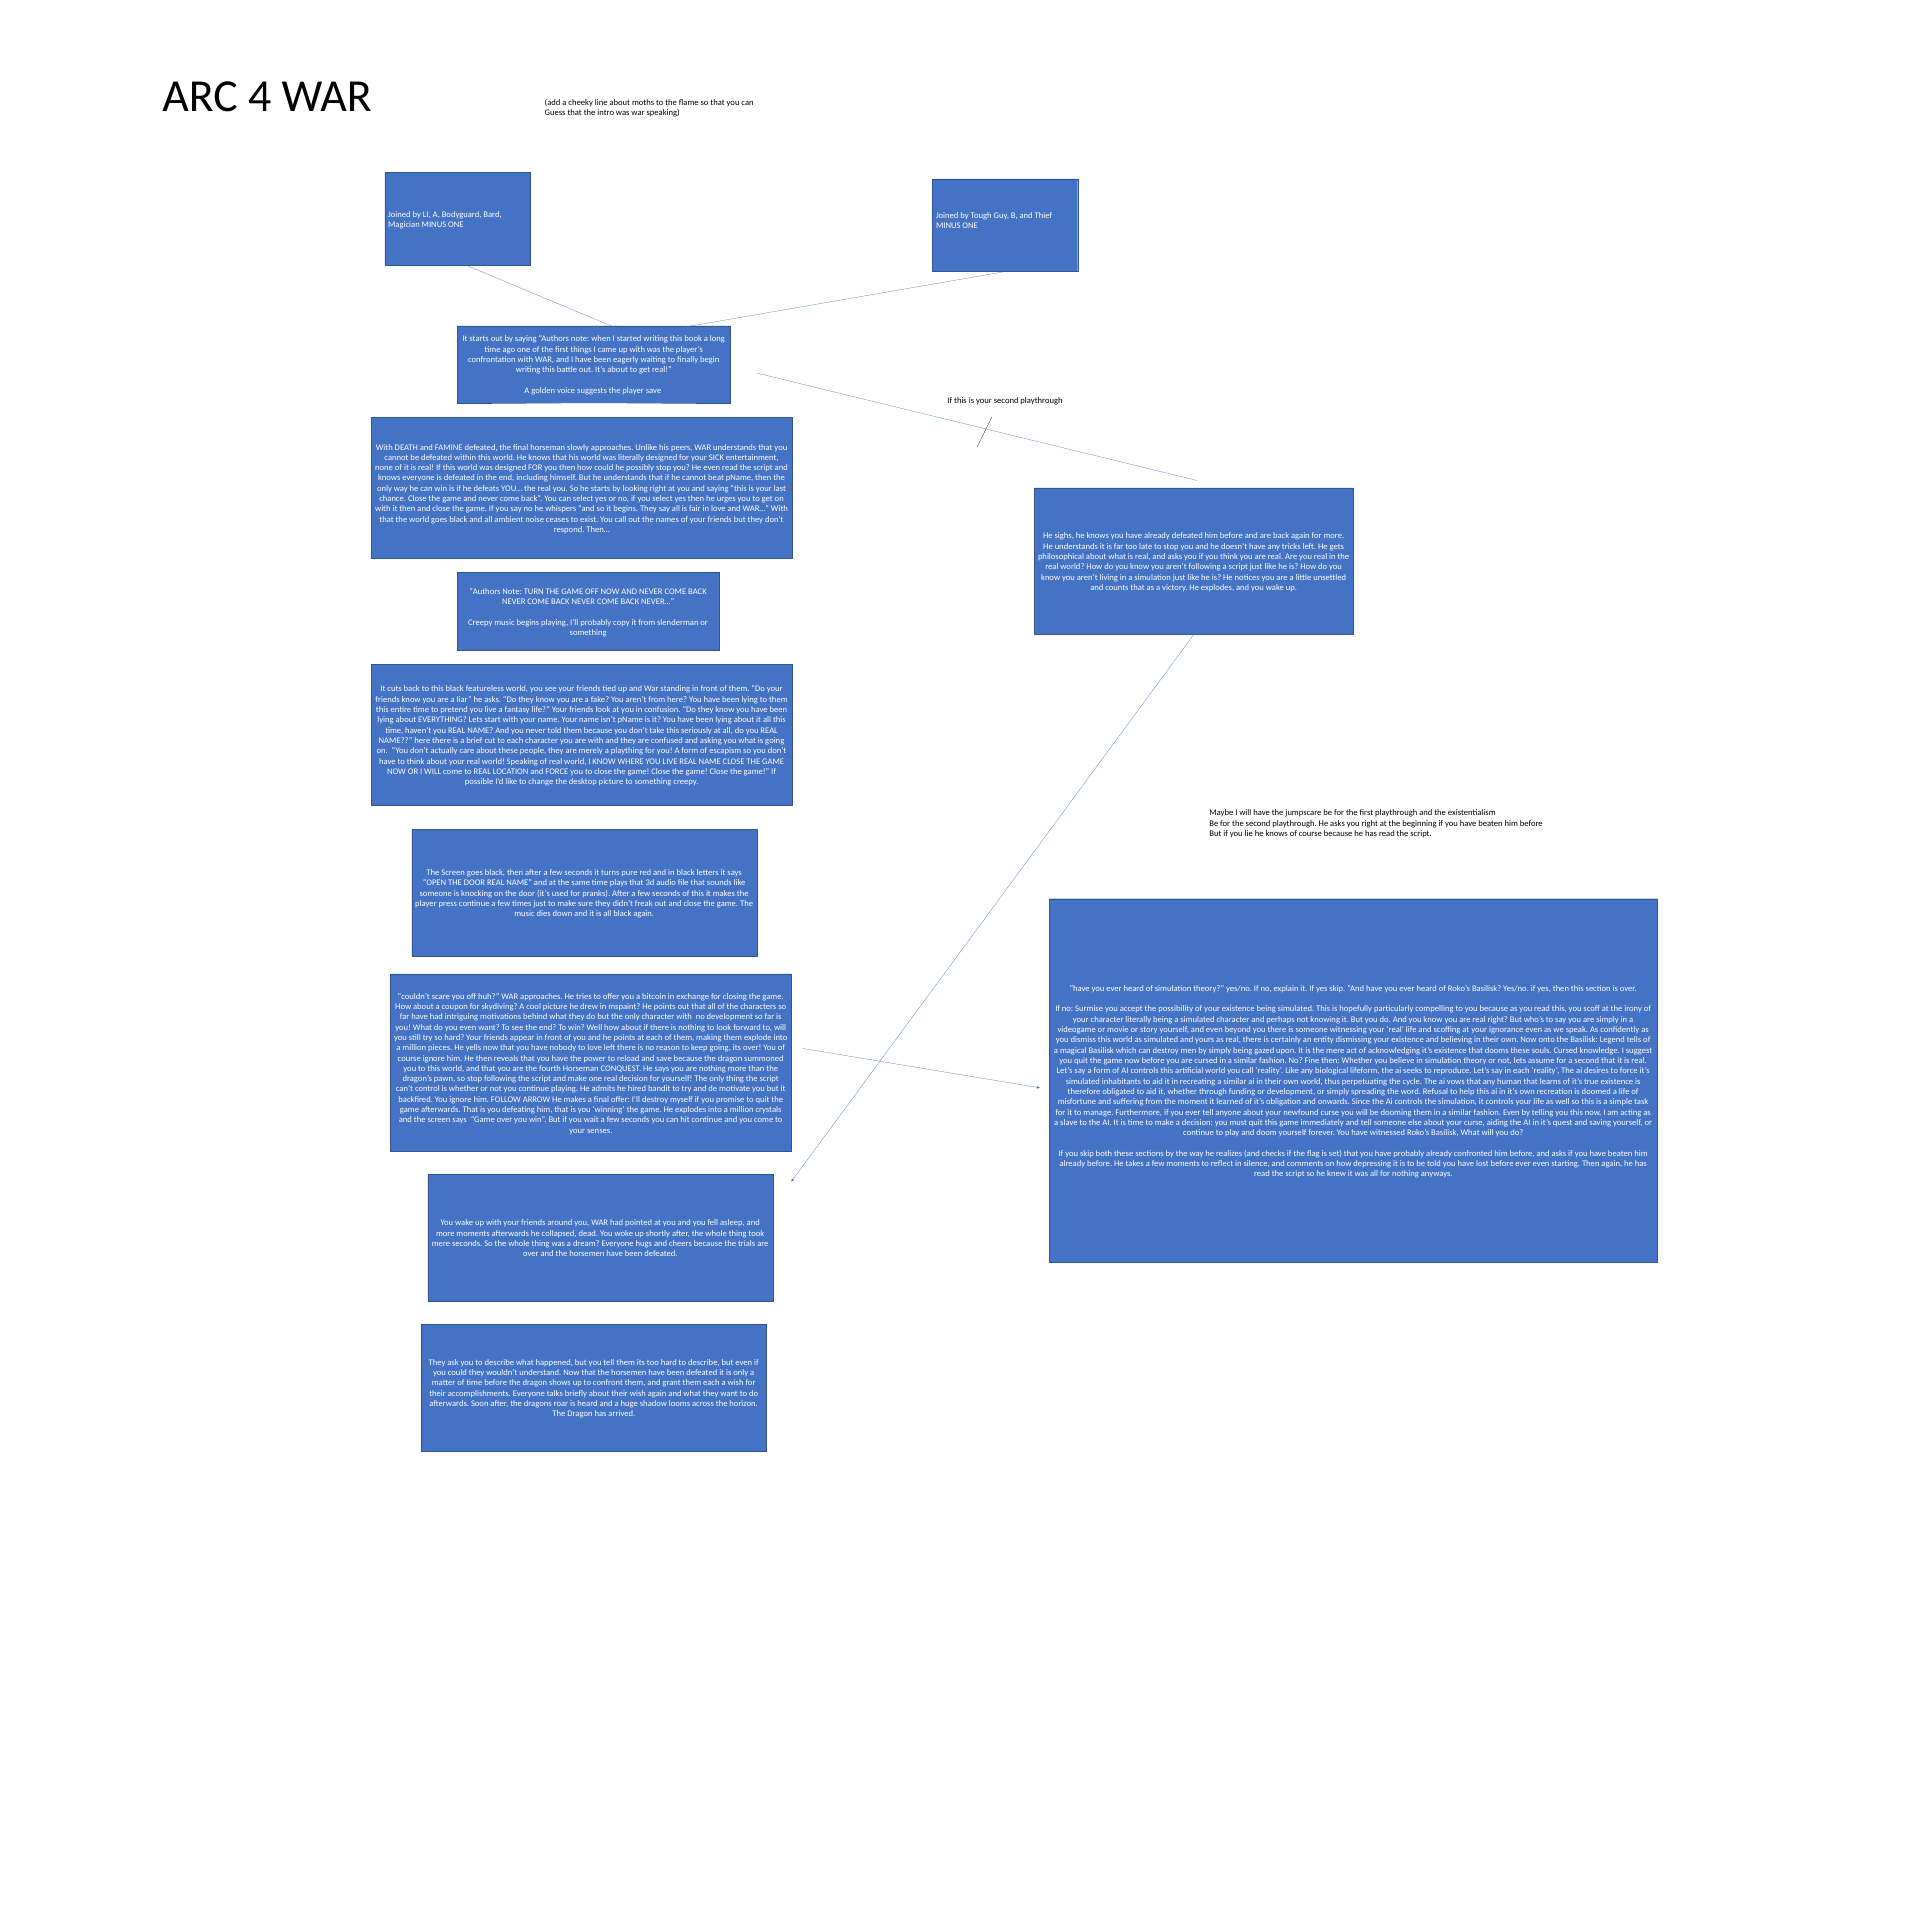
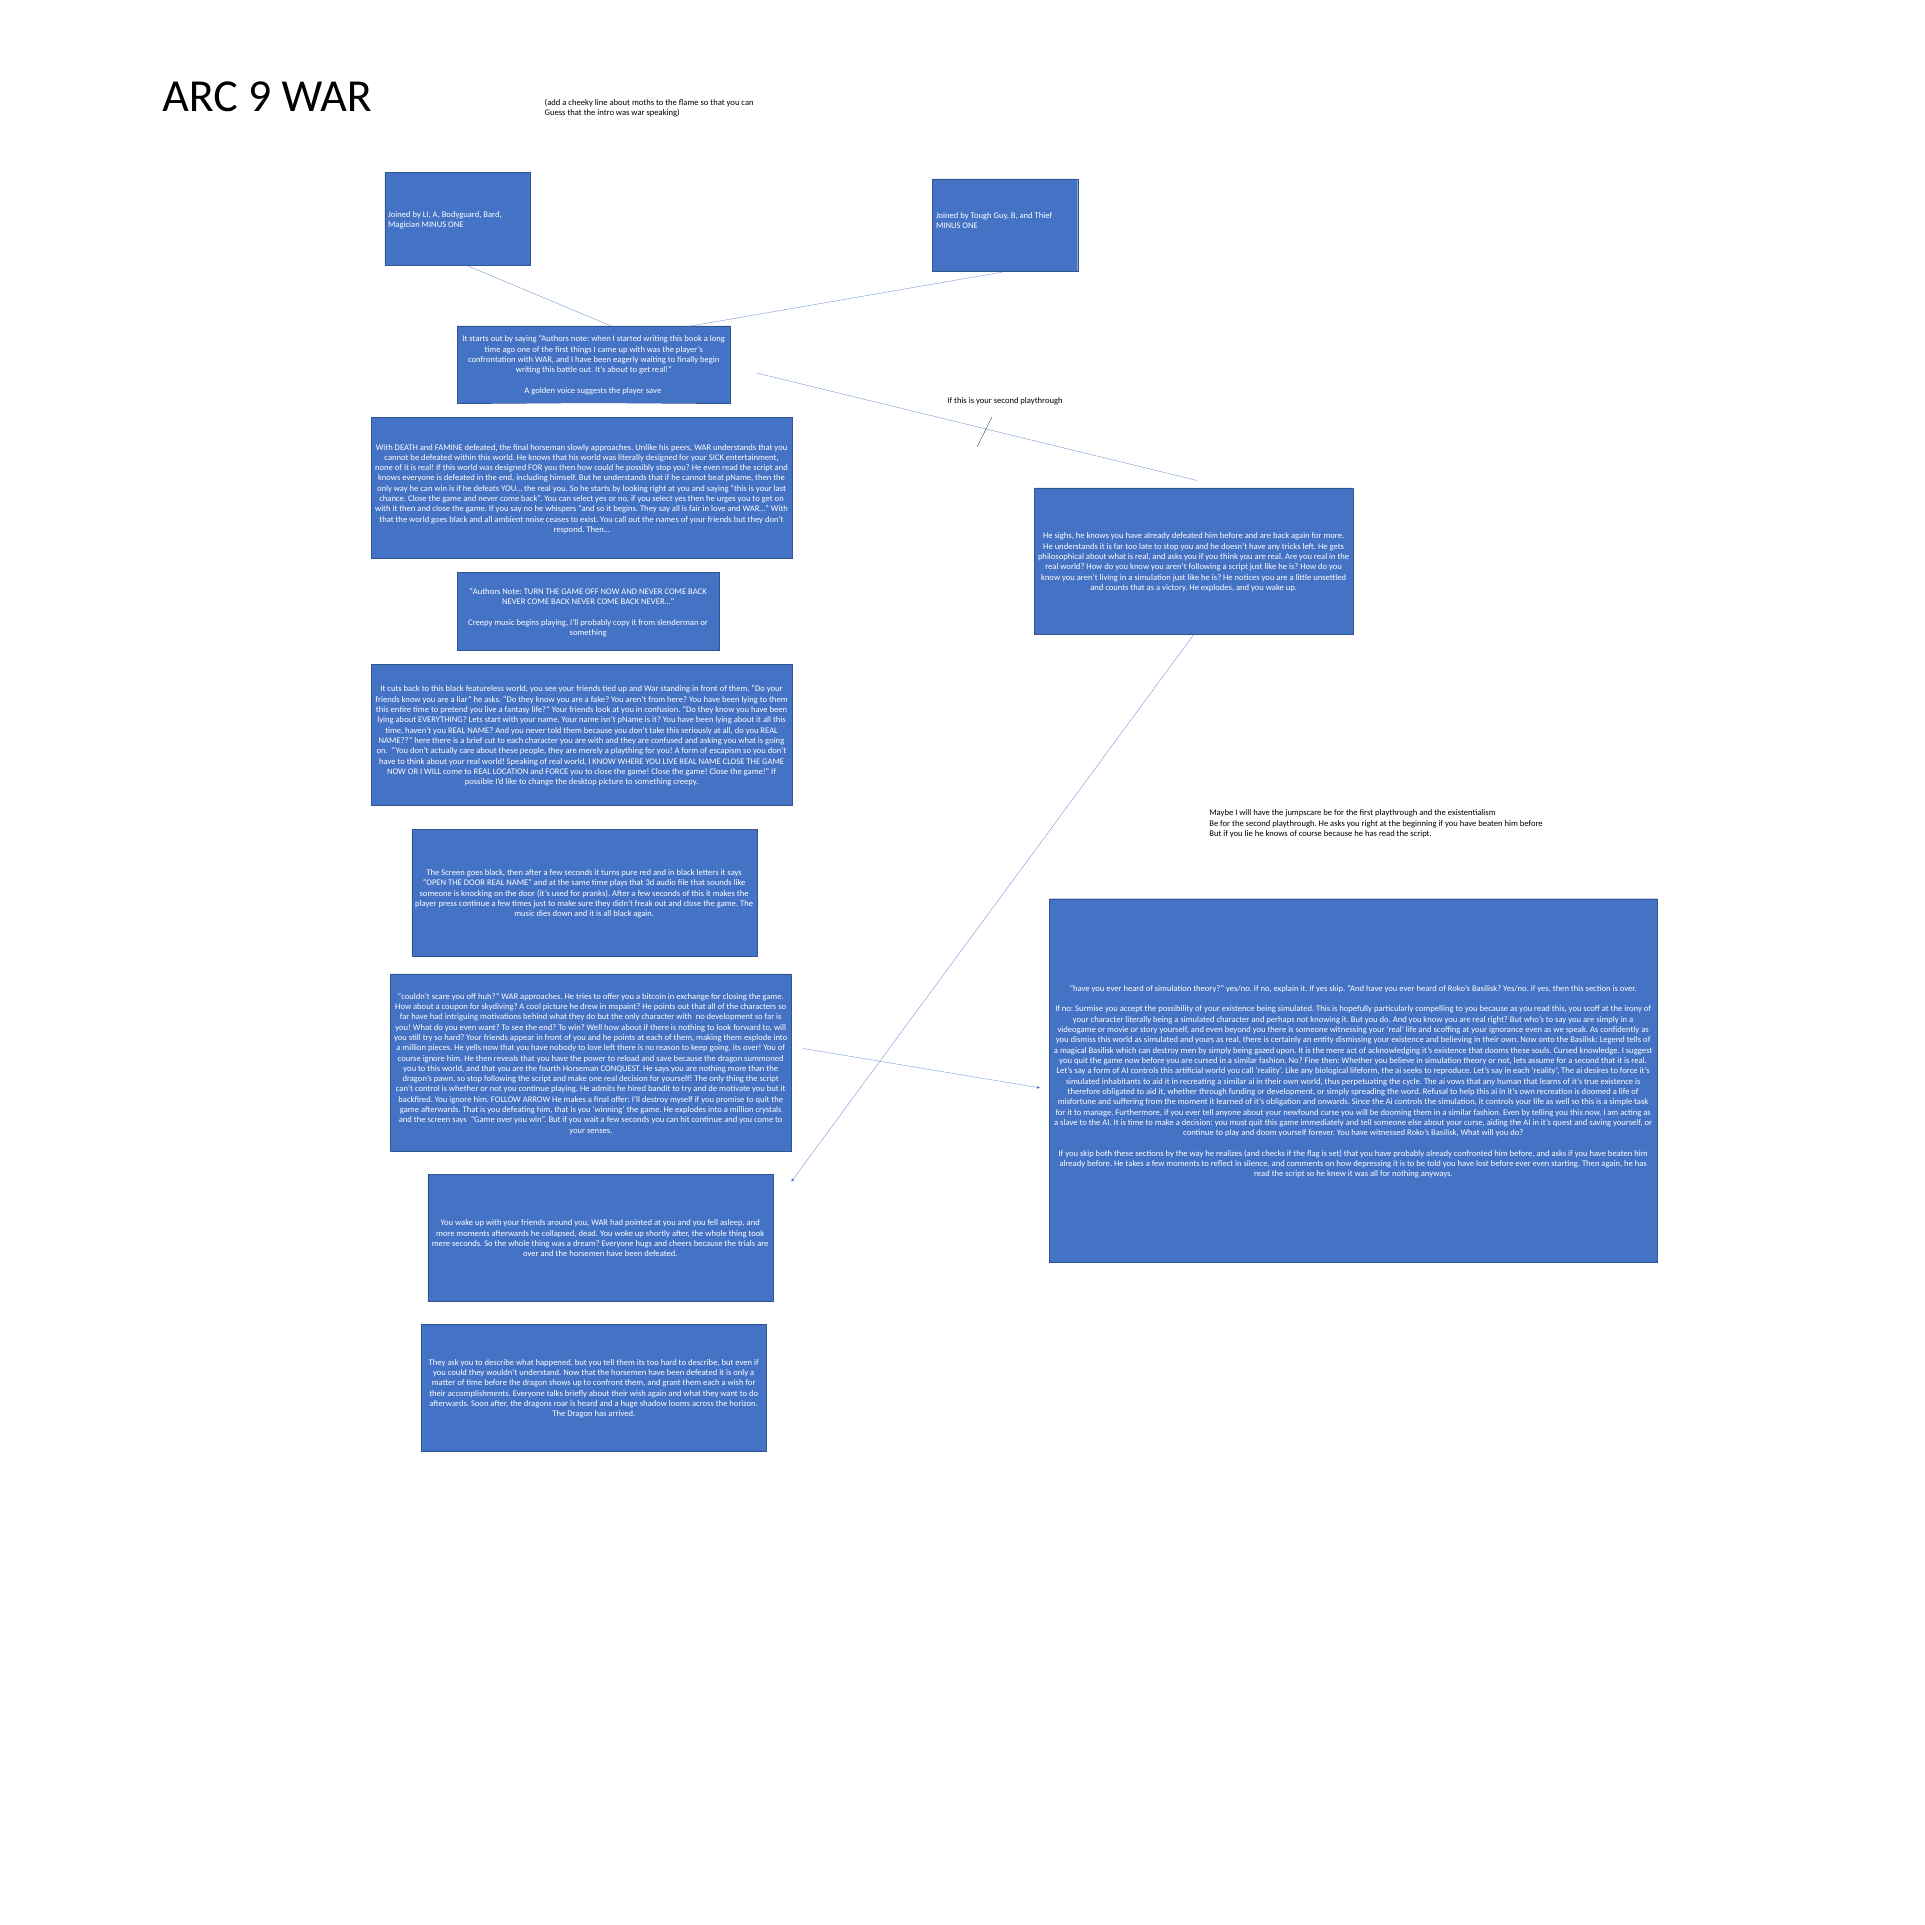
4: 4 -> 9
